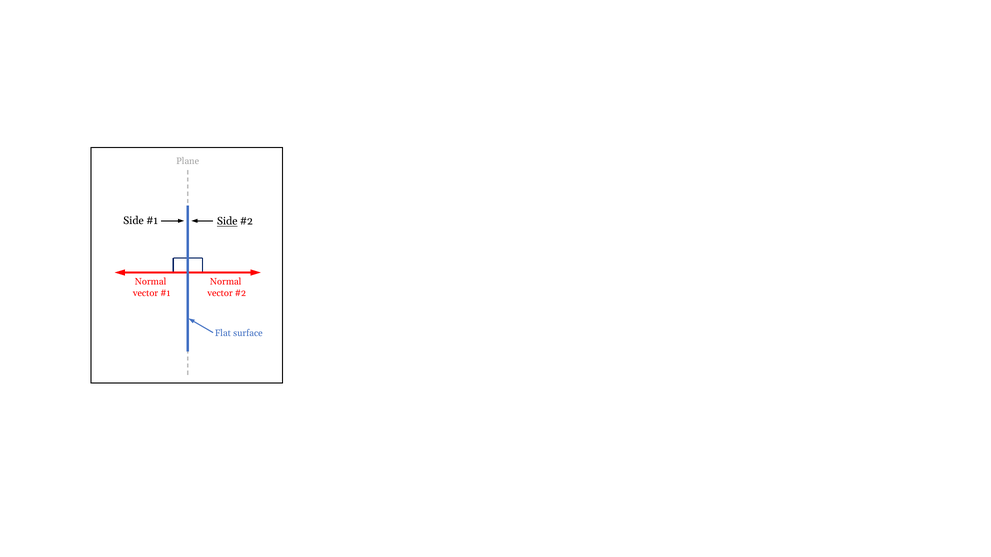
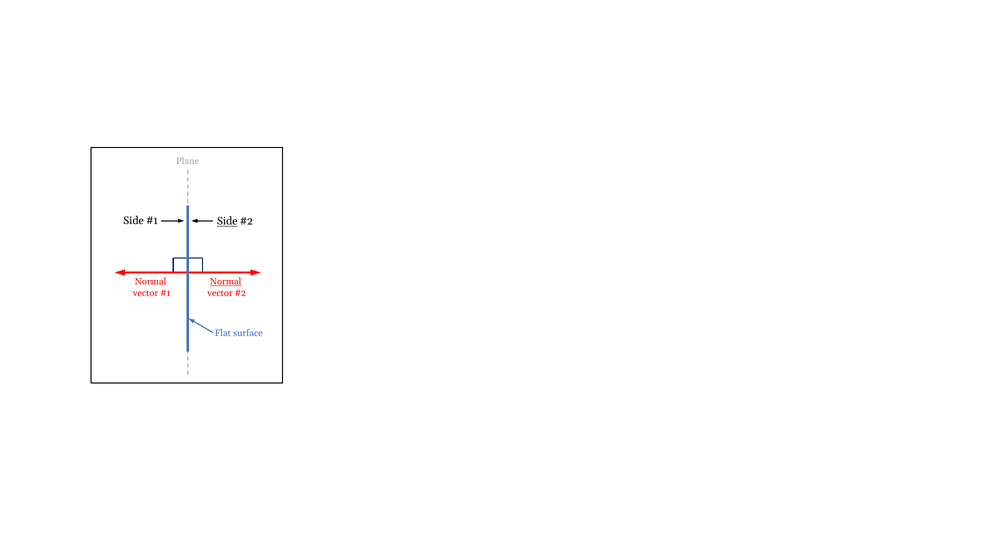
Normal at (226, 282) underline: none -> present
